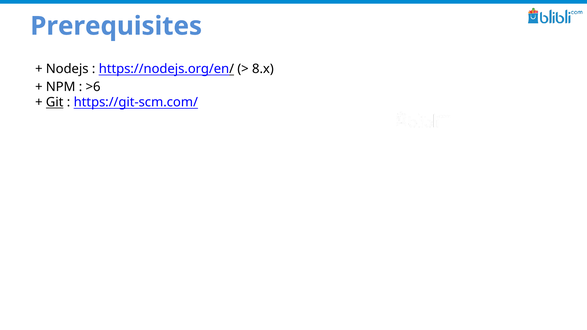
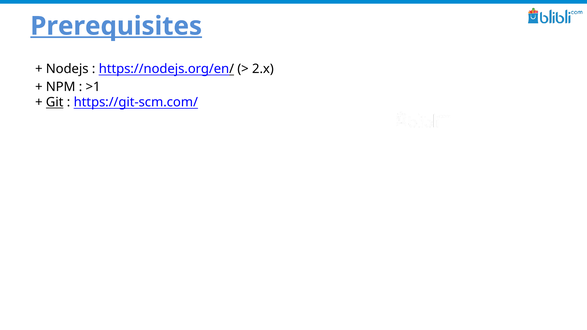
Prerequisites underline: none -> present
8.x: 8.x -> 2.x
>6: >6 -> >1
